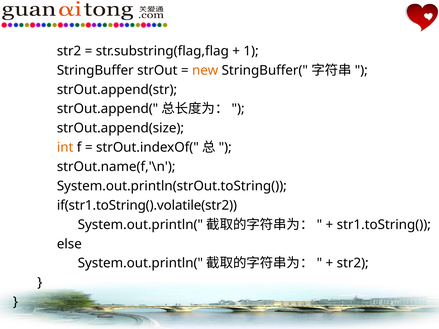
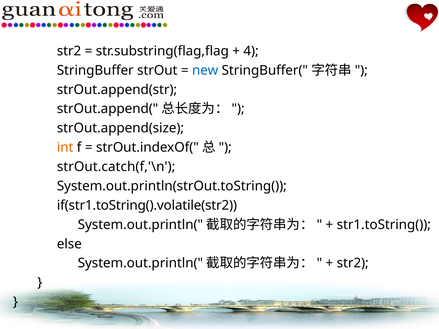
1: 1 -> 4
new colour: orange -> blue
strOut.name(f,'\n: strOut.name(f,'\n -> strOut.catch(f,'\n
